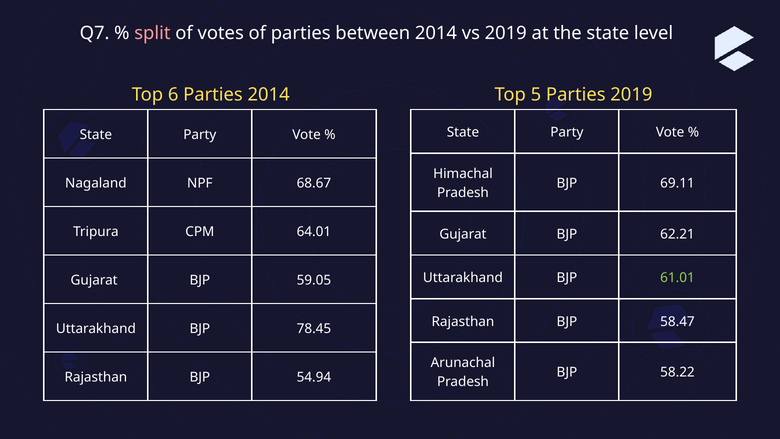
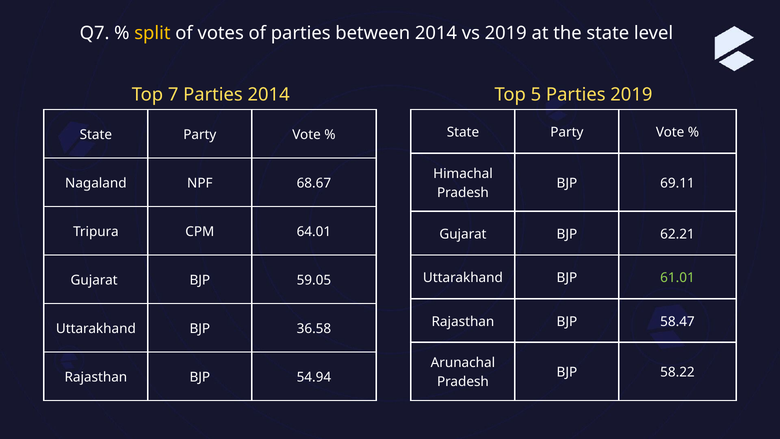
split colour: pink -> yellow
6: 6 -> 7
78.45: 78.45 -> 36.58
